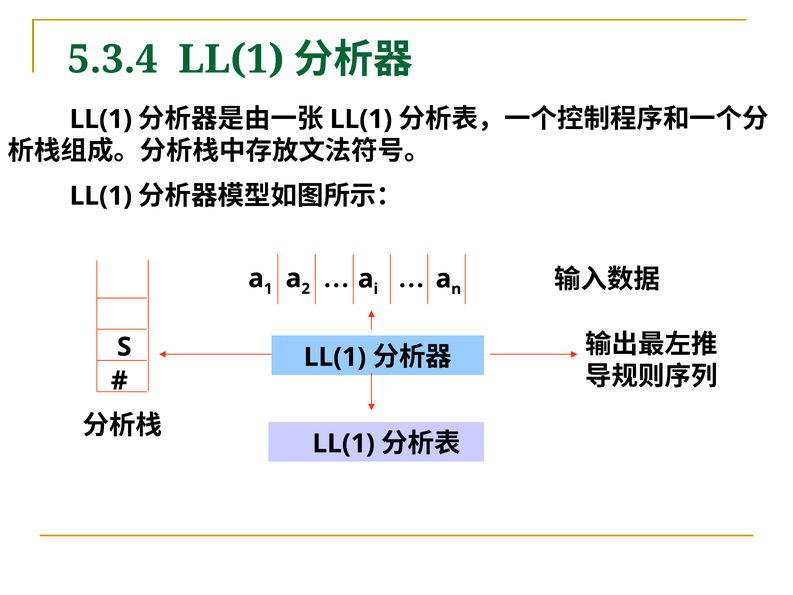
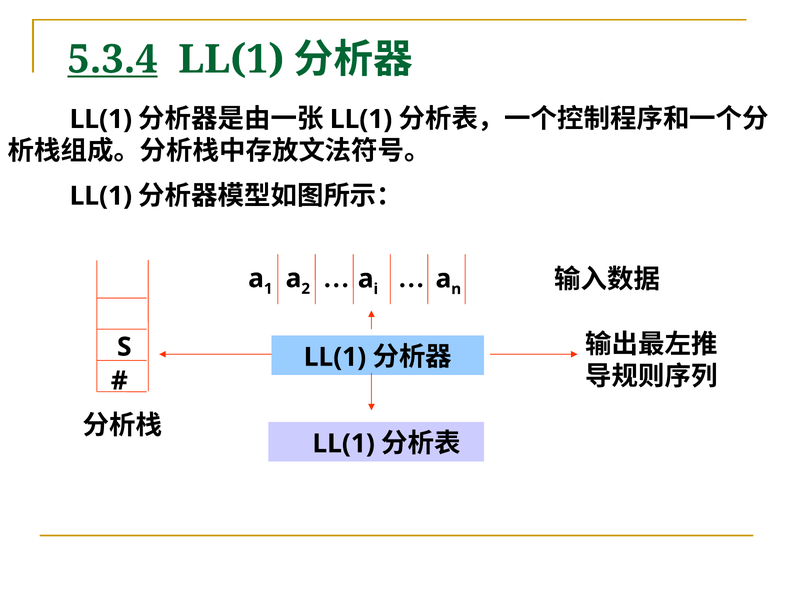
5.3.4 underline: none -> present
